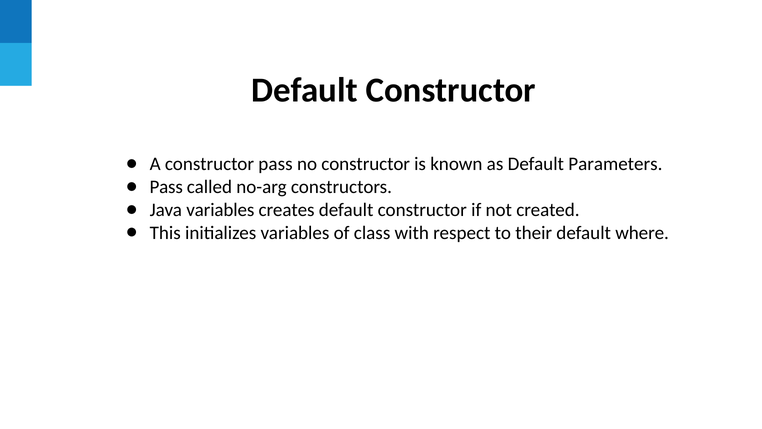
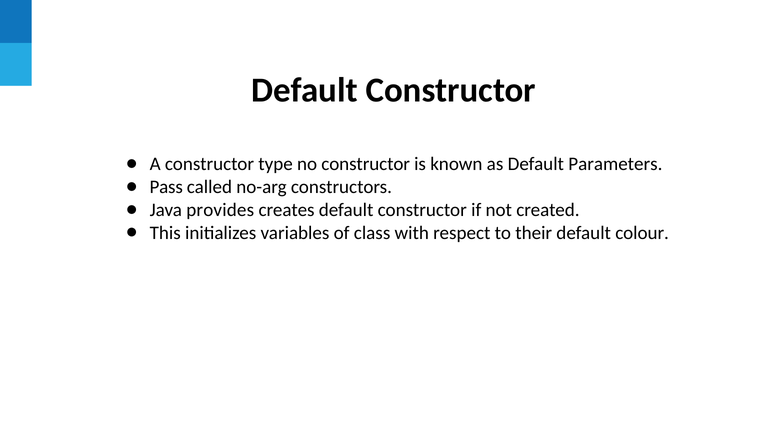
constructor pass: pass -> type
Java variables: variables -> provides
where: where -> colour
